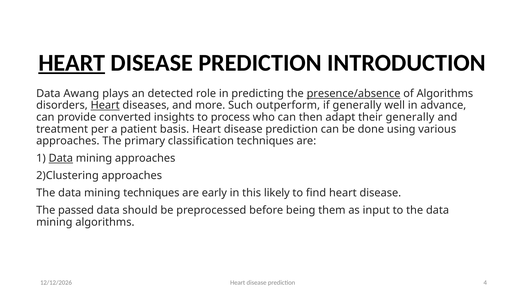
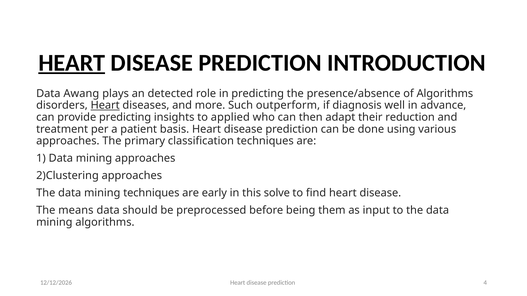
presence/absence underline: present -> none
if generally: generally -> diagnosis
provide converted: converted -> predicting
process: process -> applied
their generally: generally -> reduction
Data at (61, 159) underline: present -> none
likely: likely -> solve
passed: passed -> means
